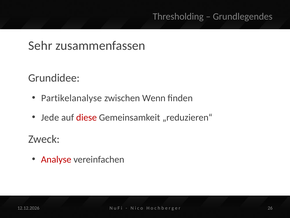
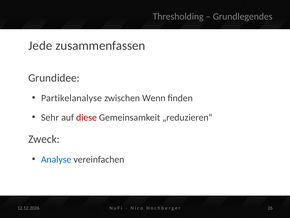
Sehr: Sehr -> Jede
Jede: Jede -> Sehr
Analyse colour: red -> blue
